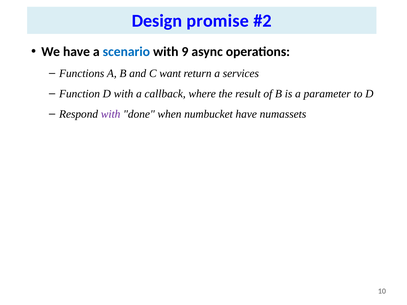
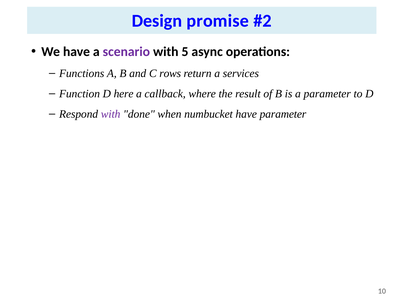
scenario colour: blue -> purple
9: 9 -> 5
want: want -> rows
D with: with -> here
have numassets: numassets -> parameter
